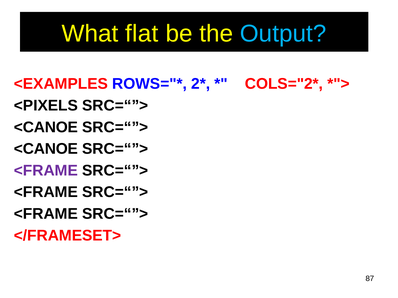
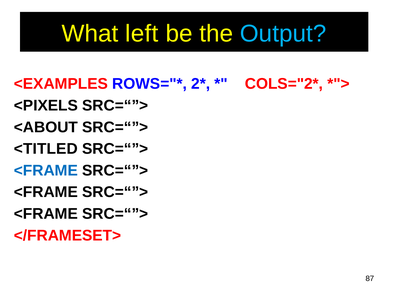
flat: flat -> left
<CANOE at (46, 127): <CANOE -> <ABOUT
<CANOE at (46, 149): <CANOE -> <TITLED
<FRAME at (46, 171) colour: purple -> blue
